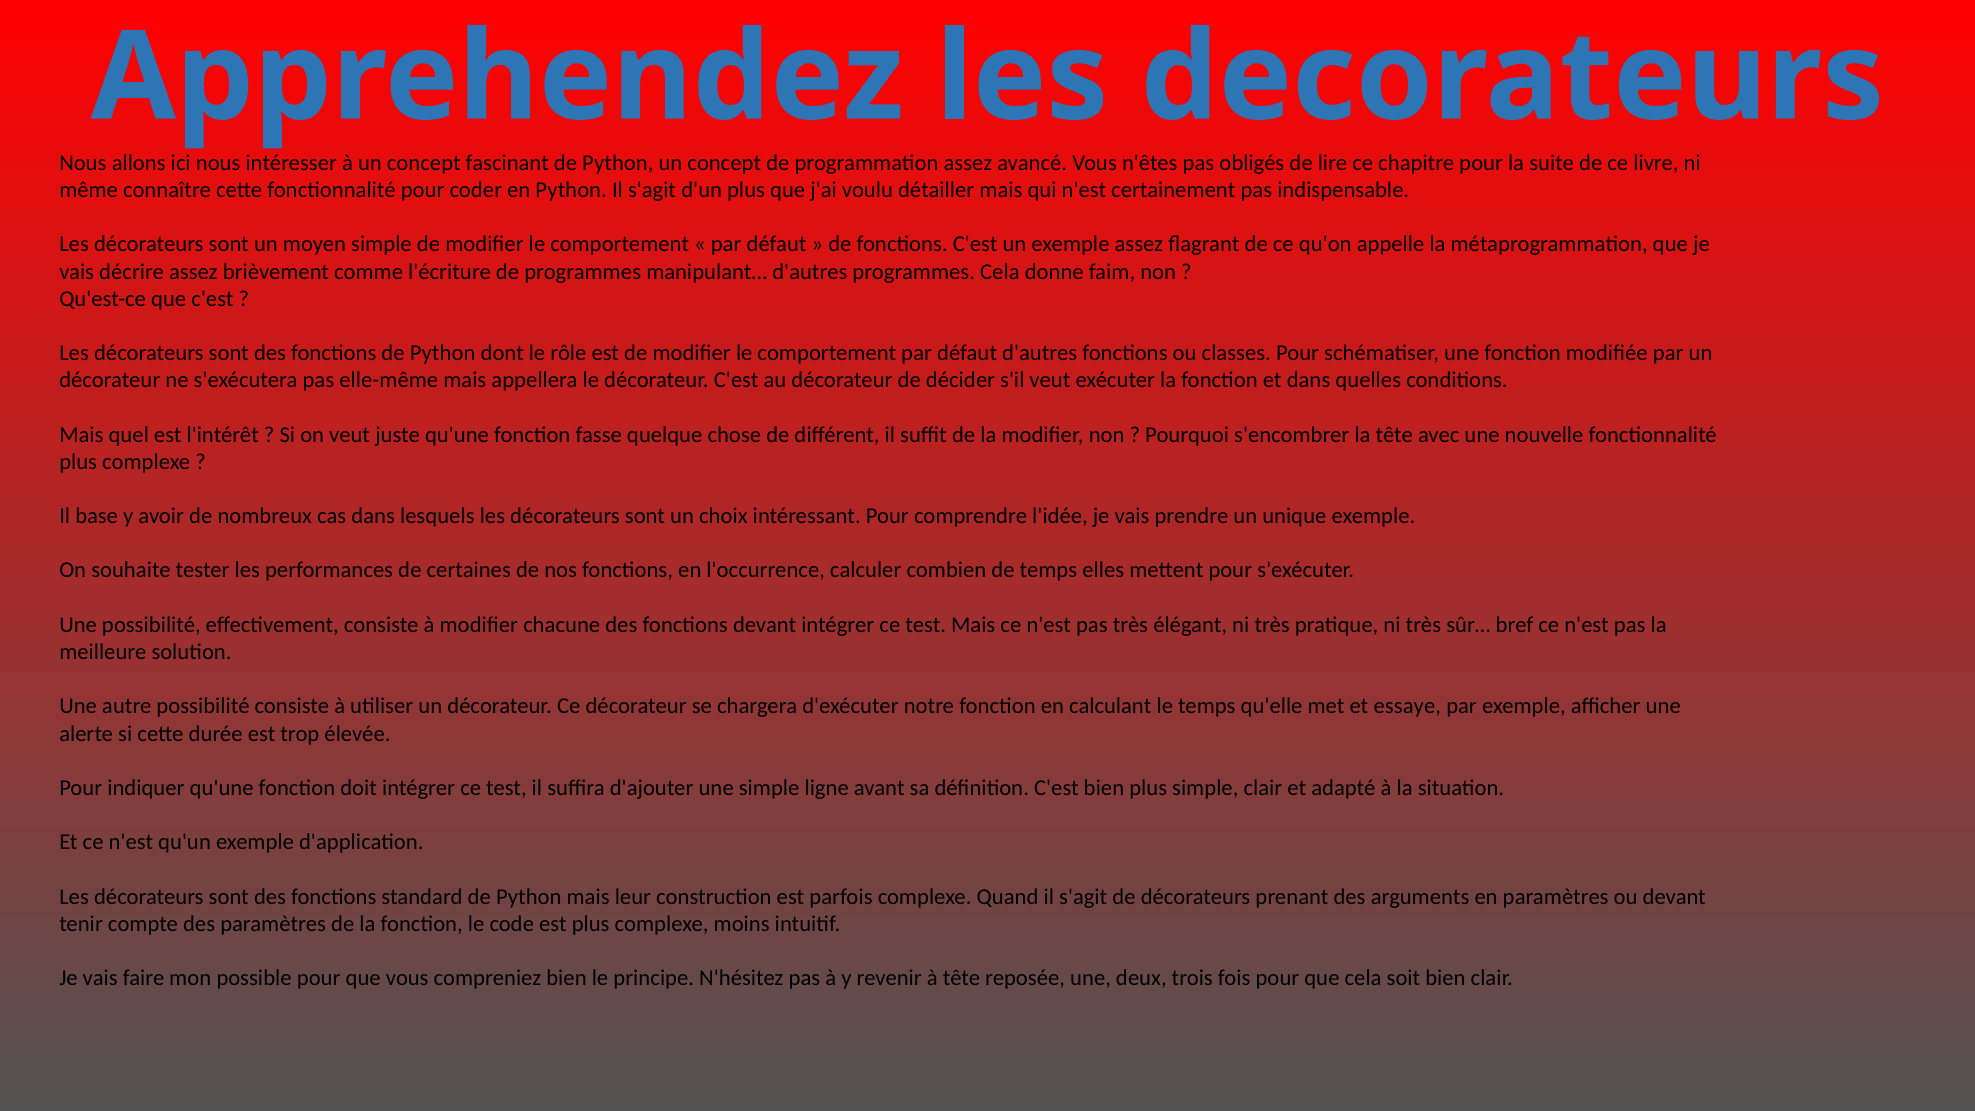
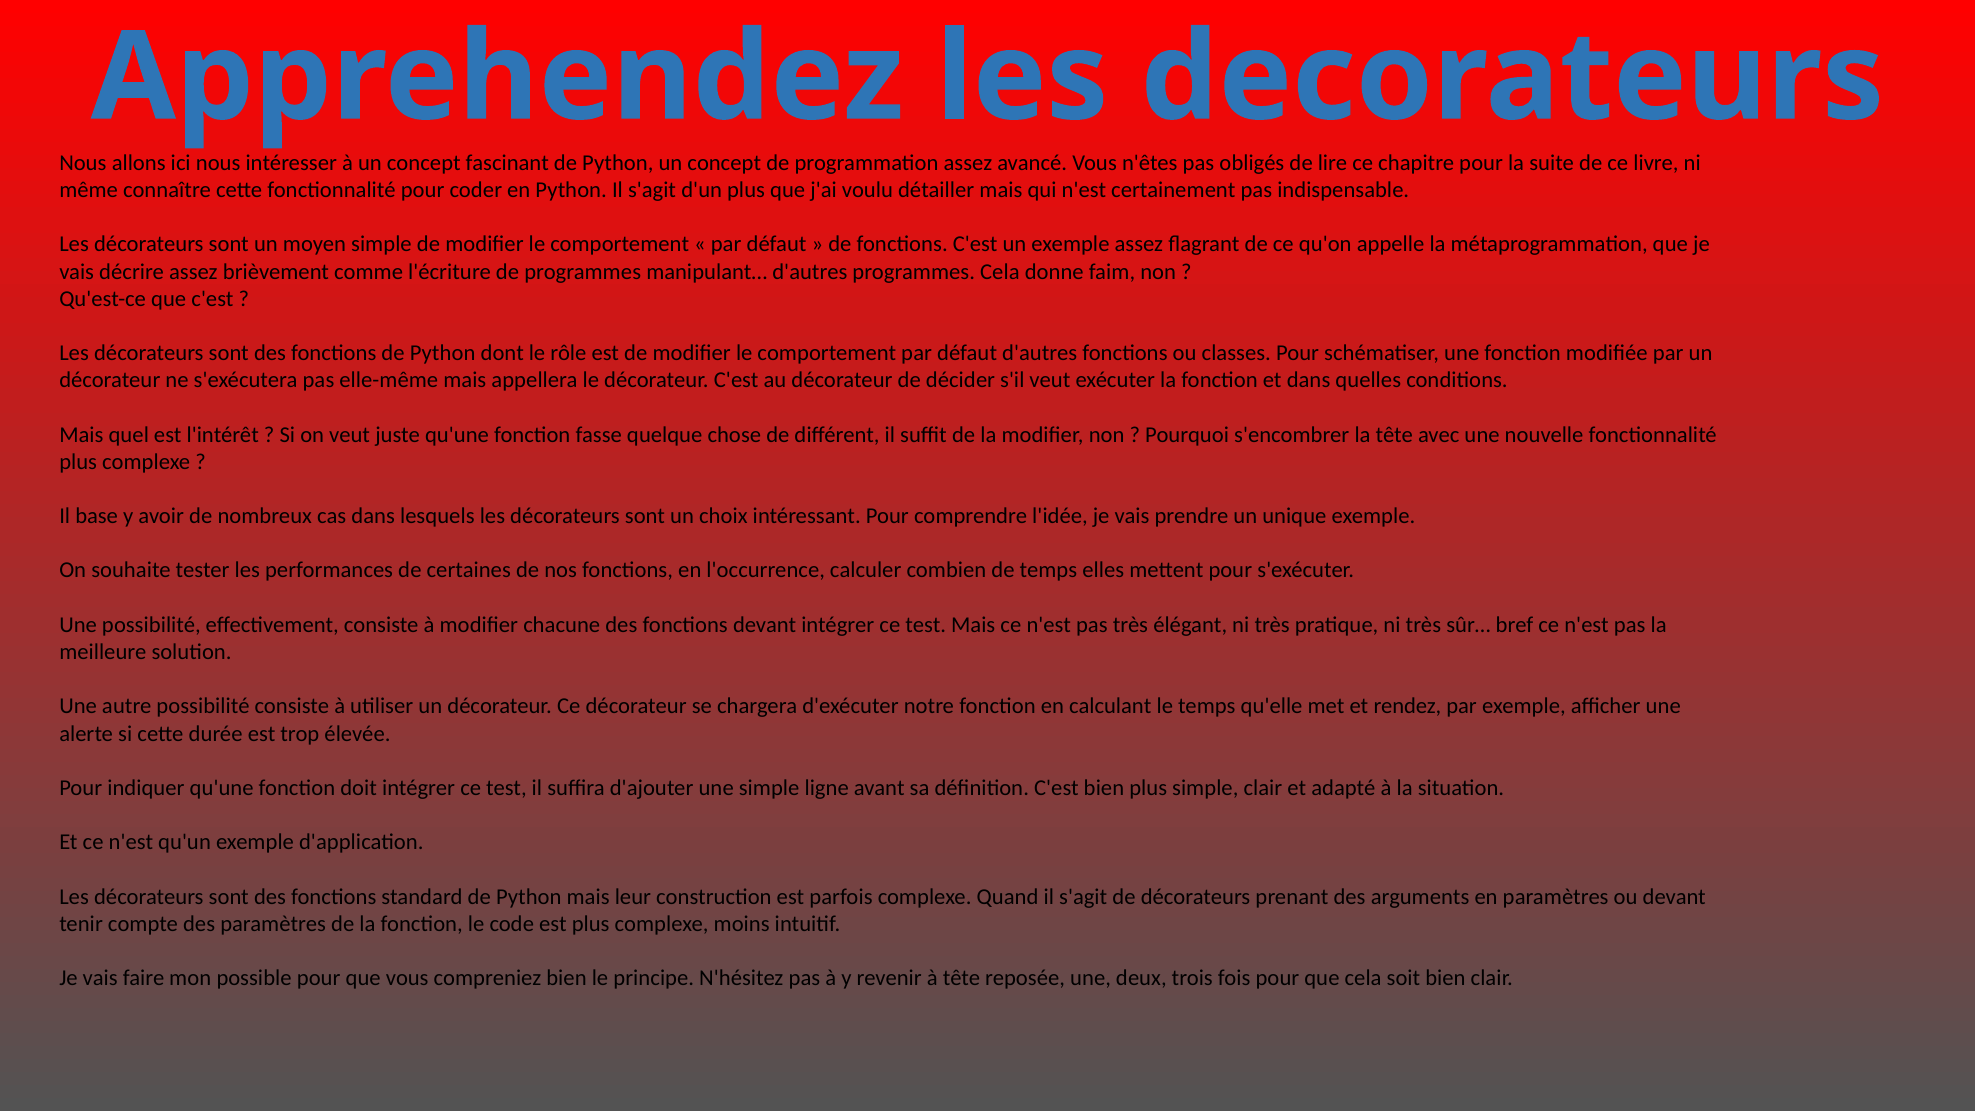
essaye: essaye -> rendez
